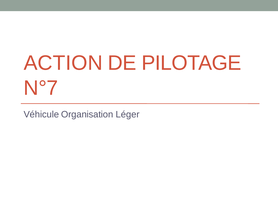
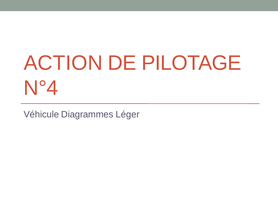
N°7: N°7 -> N°4
Organisation: Organisation -> Diagrammes
